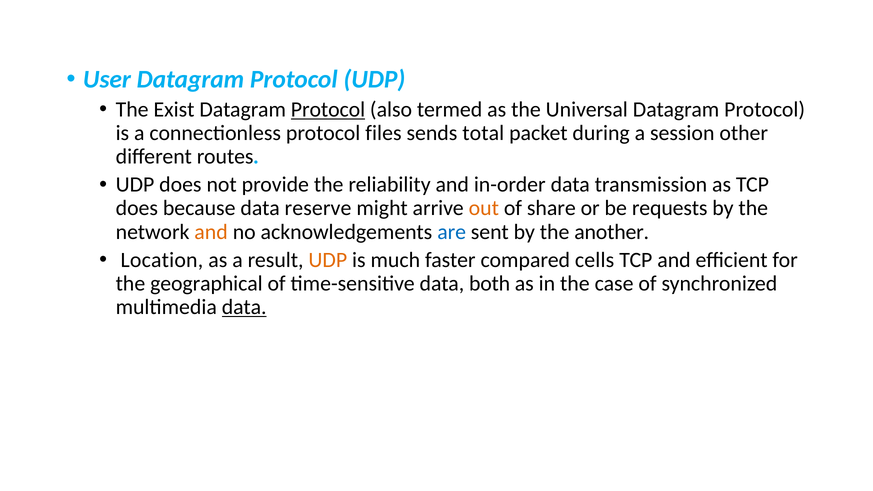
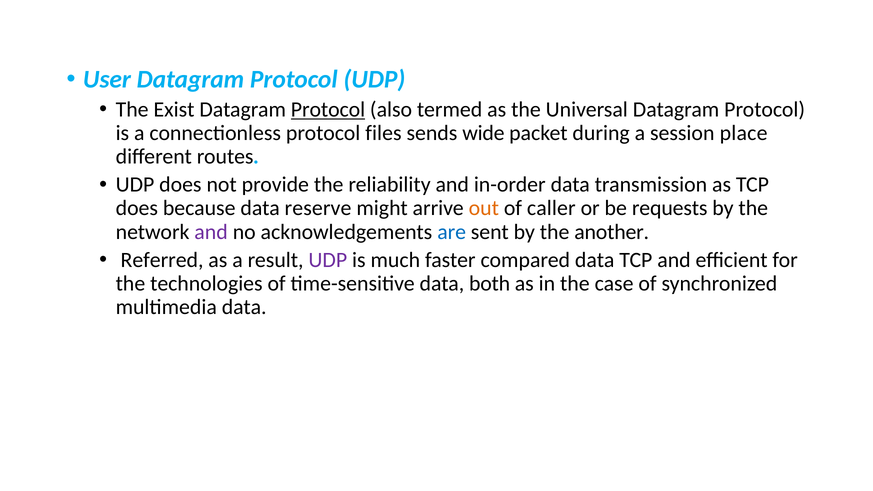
total: total -> wide
other: other -> place
share: share -> caller
and at (211, 232) colour: orange -> purple
Location: Location -> Referred
UDP at (328, 260) colour: orange -> purple
compared cells: cells -> data
geographical: geographical -> technologies
data at (244, 307) underline: present -> none
